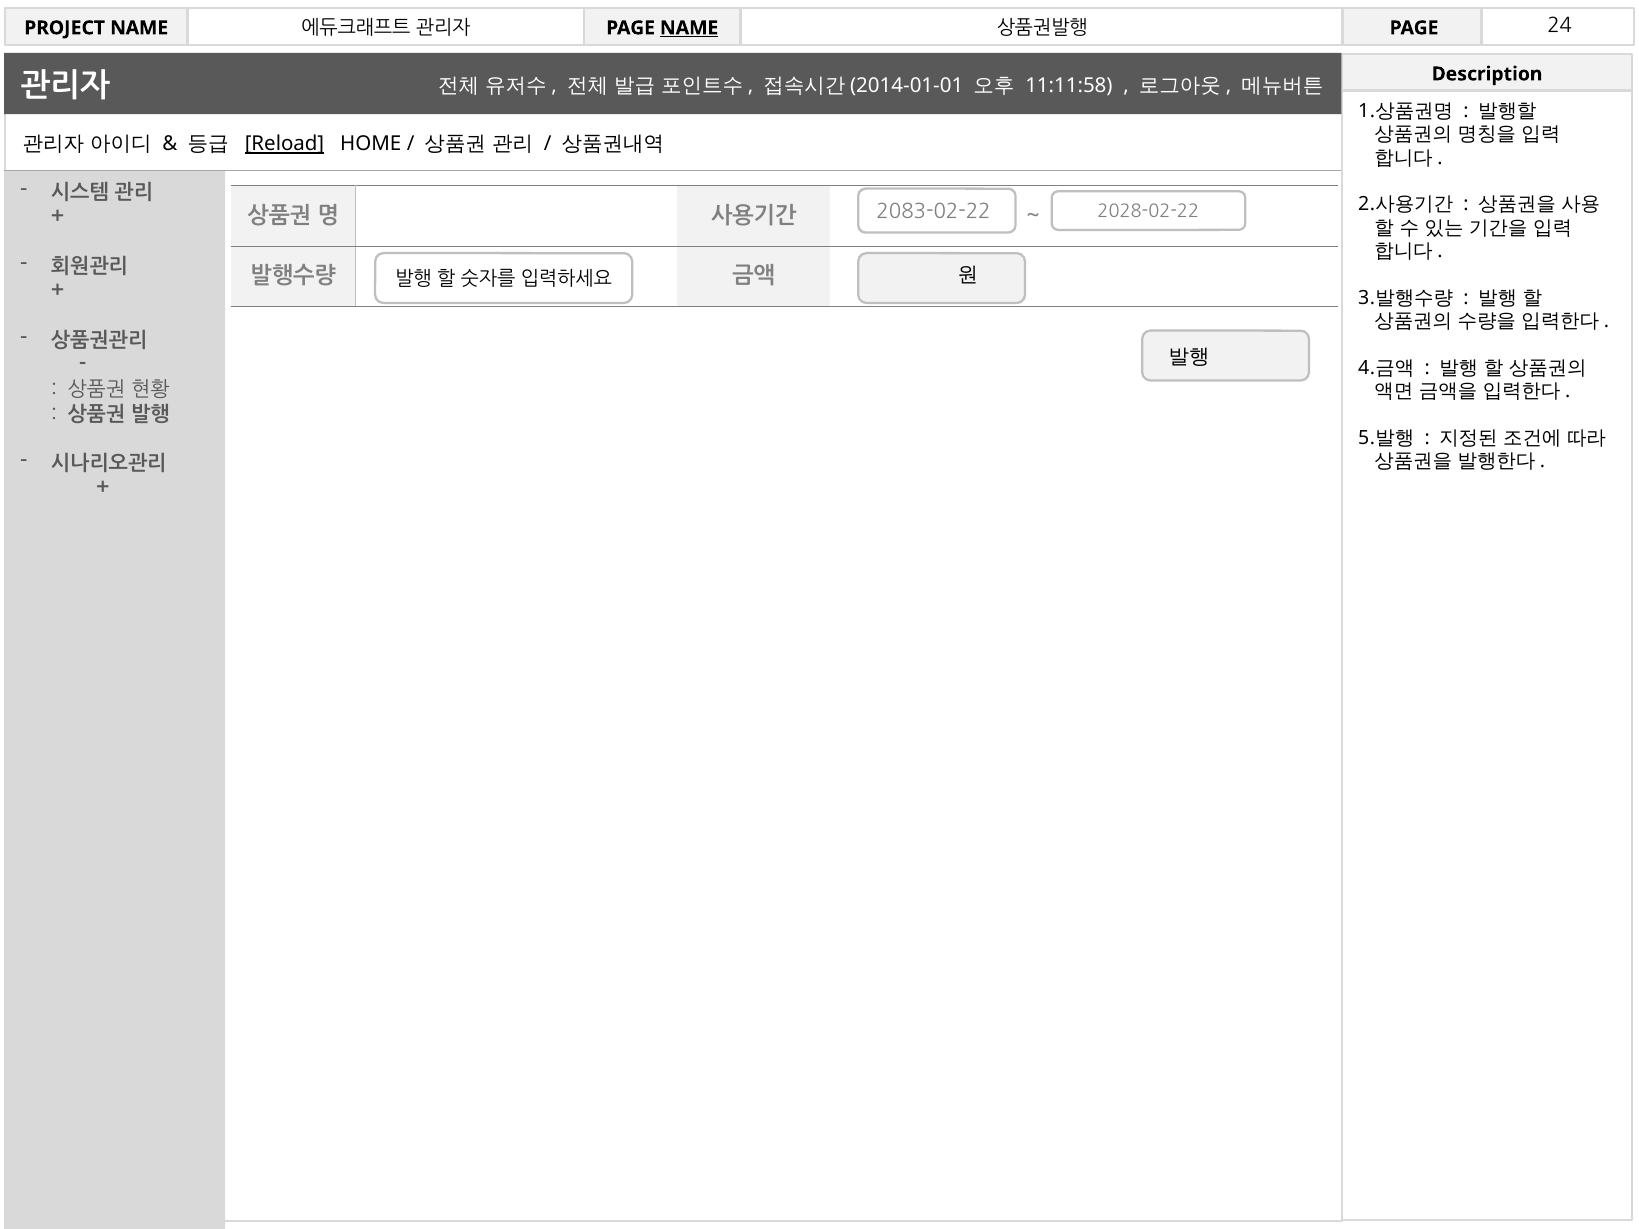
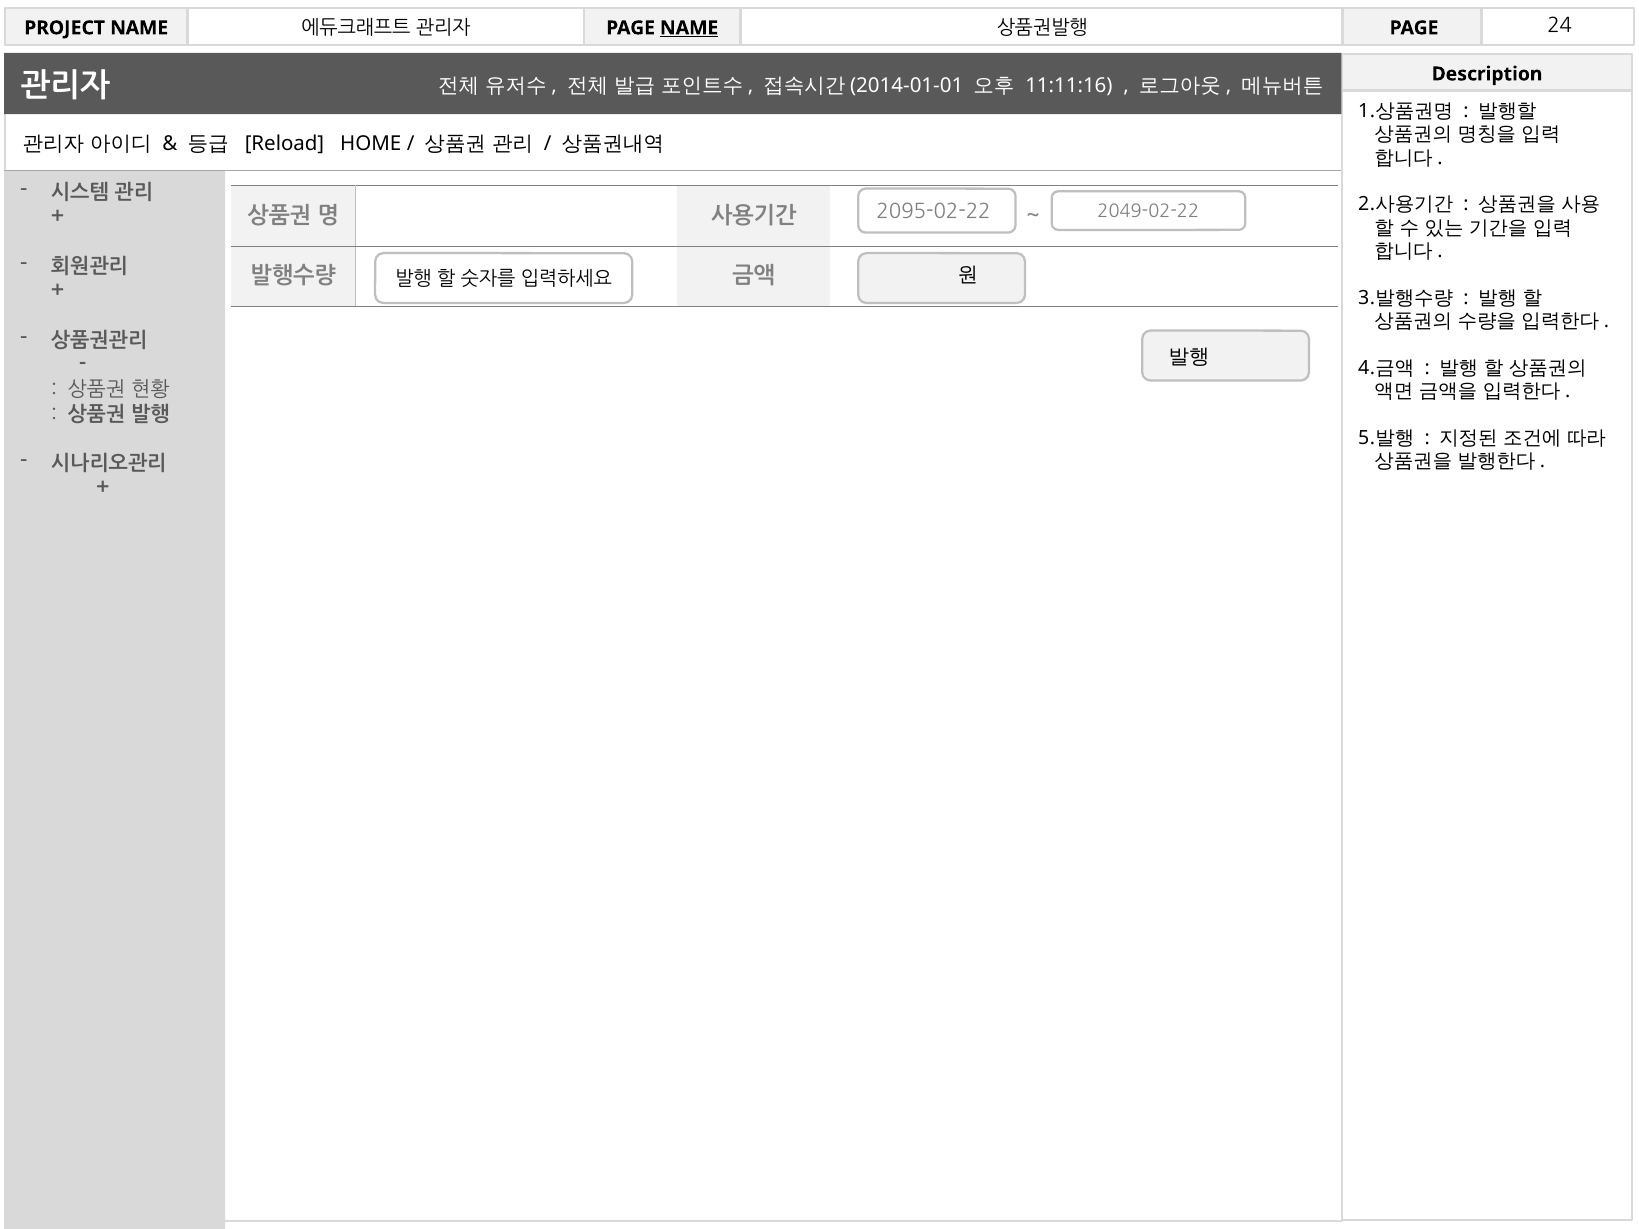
11:11:58: 11:11:58 -> 11:11:16
Reload underline: present -> none
2083-02-22: 2083-02-22 -> 2095-02-22
2028-02-22: 2028-02-22 -> 2049-02-22
